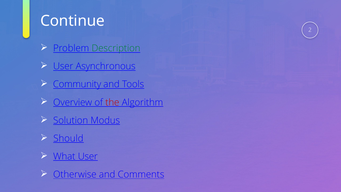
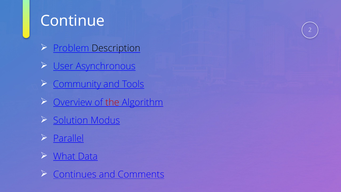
Description colour: green -> black
Should: Should -> Parallel
What User: User -> Data
Otherwise: Otherwise -> Continues
